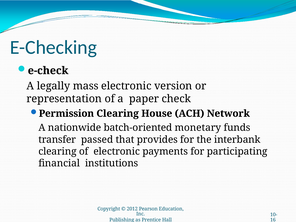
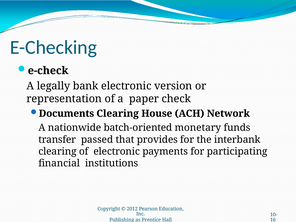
mass: mass -> bank
Permission: Permission -> Documents
